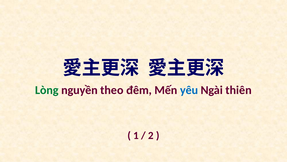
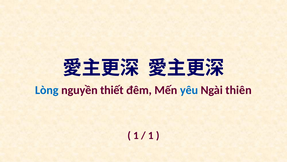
Lòng colour: green -> blue
theo: theo -> thiết
2 at (151, 135): 2 -> 1
